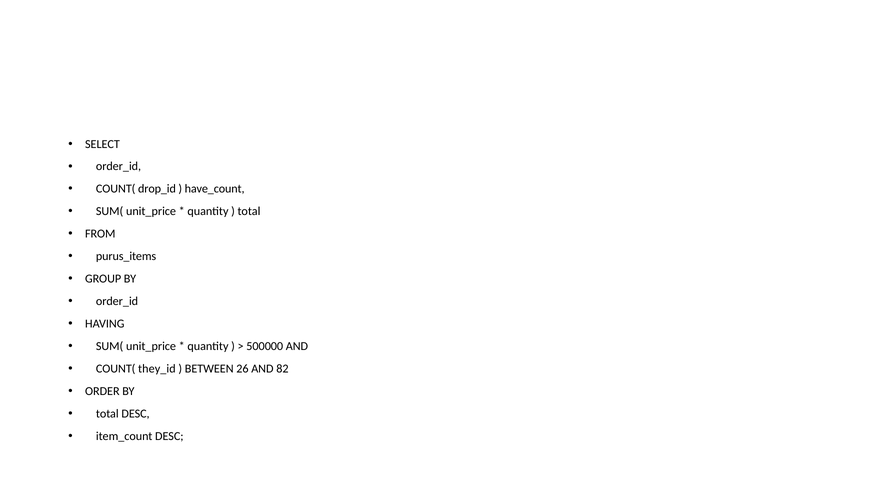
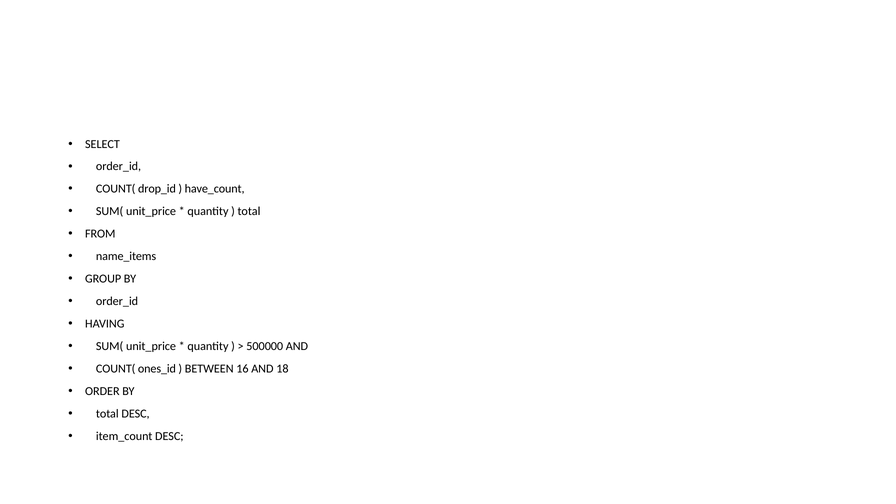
purus_items: purus_items -> name_items
they_id: they_id -> ones_id
26: 26 -> 16
82: 82 -> 18
